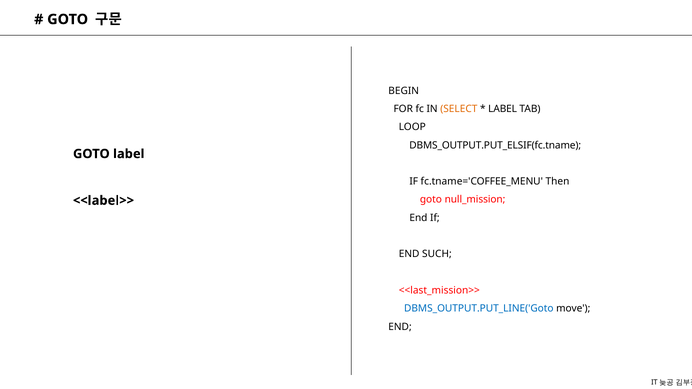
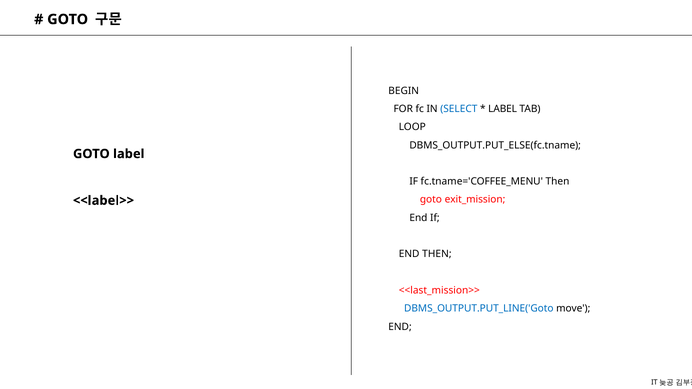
SELECT colour: orange -> blue
DBMS_OUTPUT.PUT_ELSIF(fc.tname: DBMS_OUTPUT.PUT_ELSIF(fc.tname -> DBMS_OUTPUT.PUT_ELSE(fc.tname
null_mission: null_mission -> exit_mission
END SUCH: SUCH -> THEN
